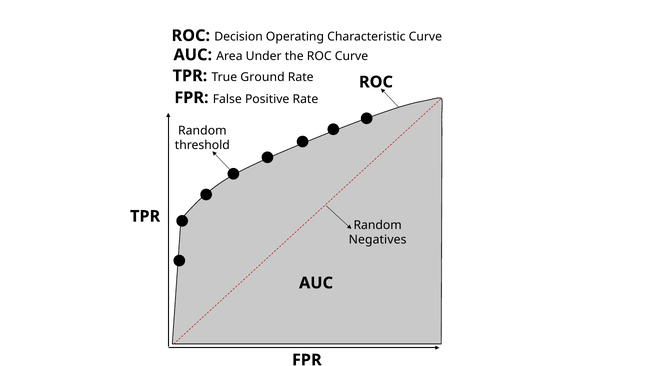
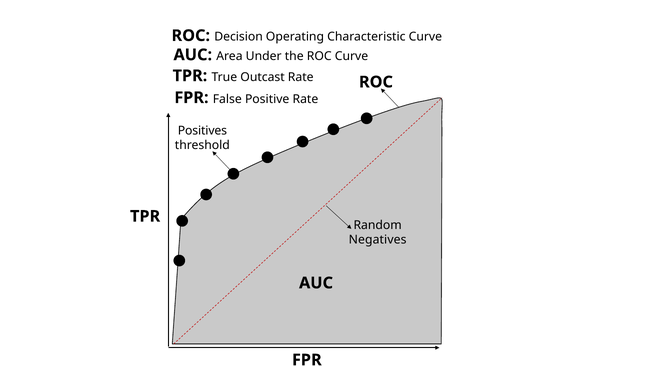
Ground: Ground -> Outcast
Random at (202, 131): Random -> Positives
